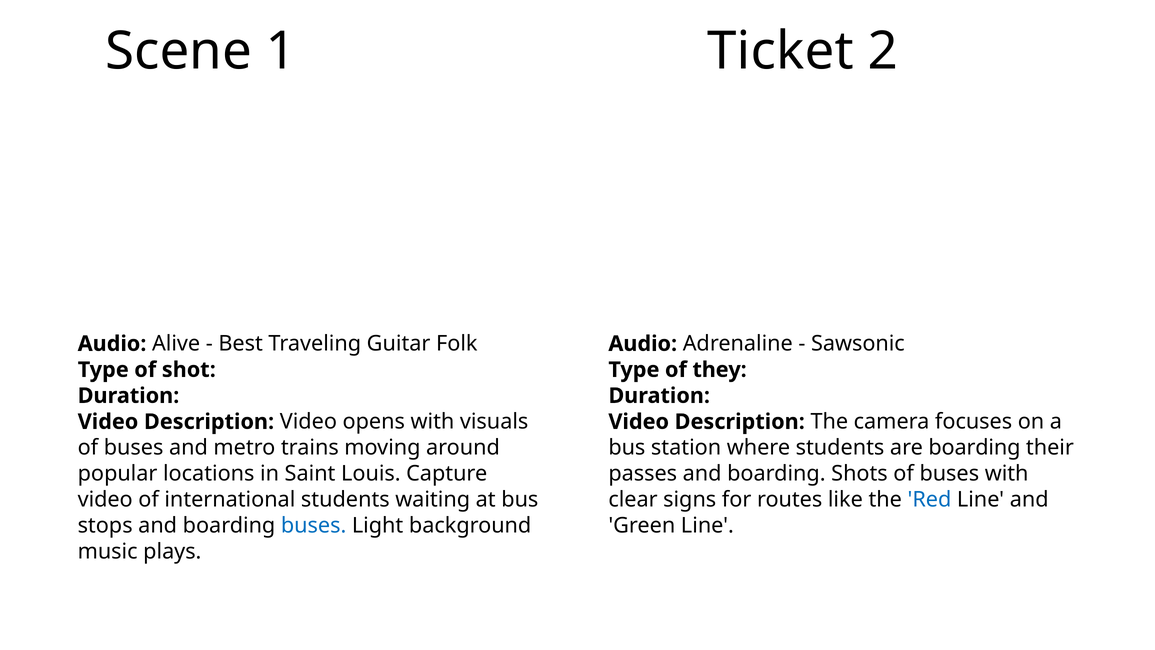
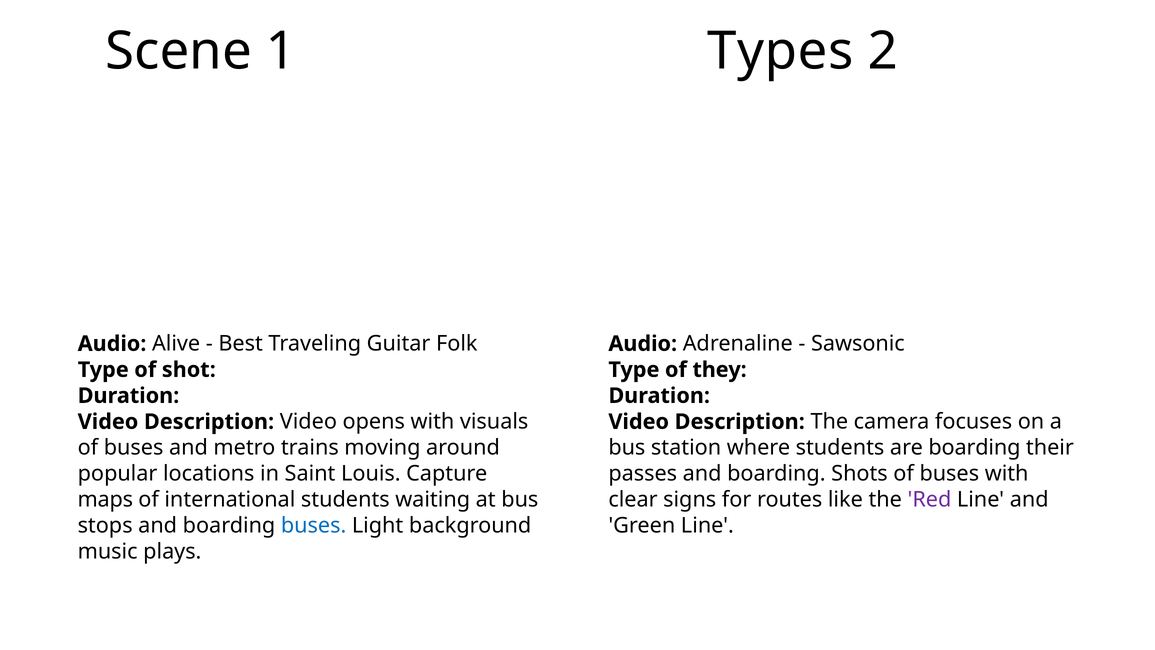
Ticket: Ticket -> Types
video at (105, 500): video -> maps
Red colour: blue -> purple
